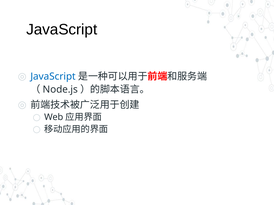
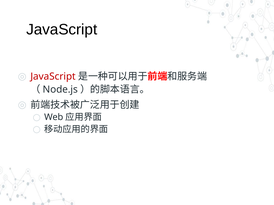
JavaScript at (53, 77) colour: blue -> red
